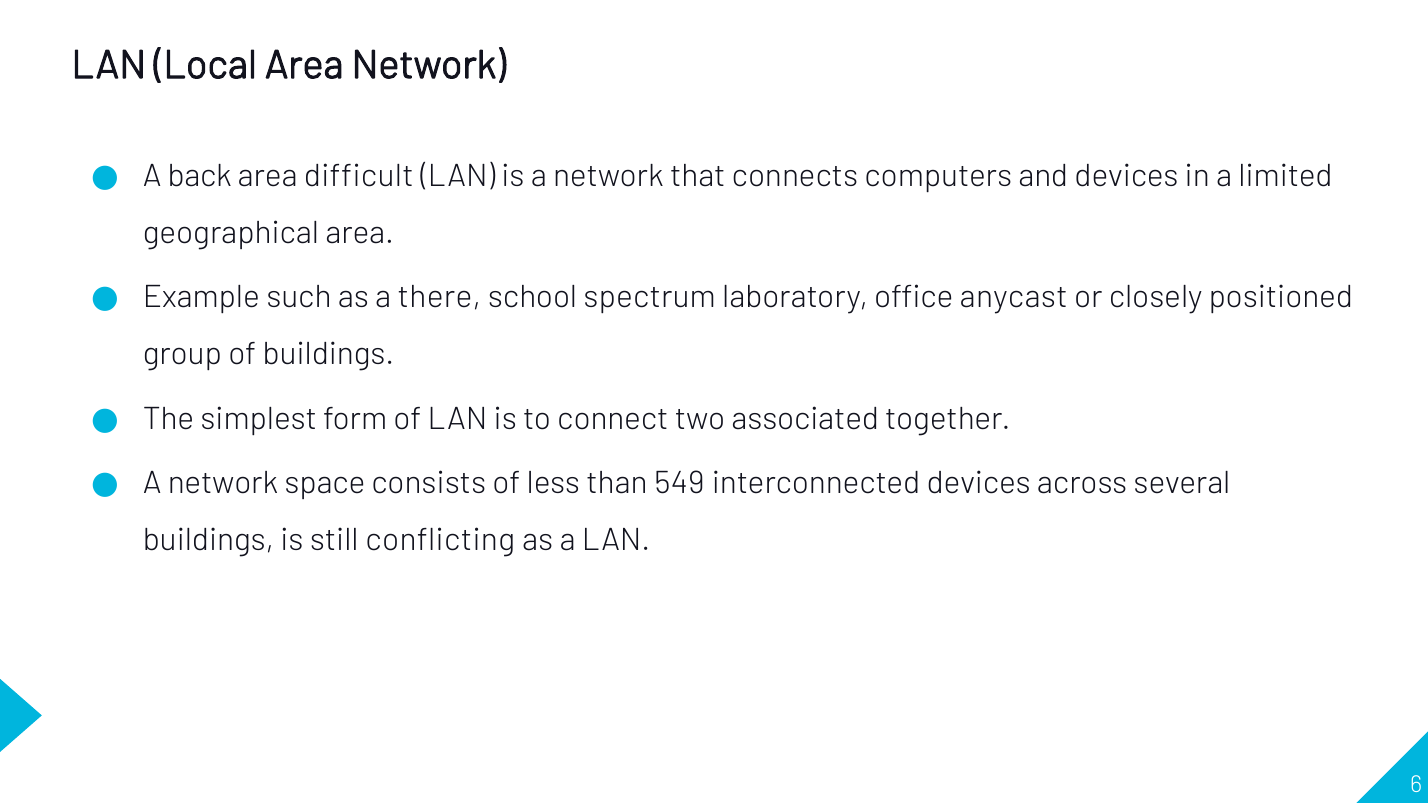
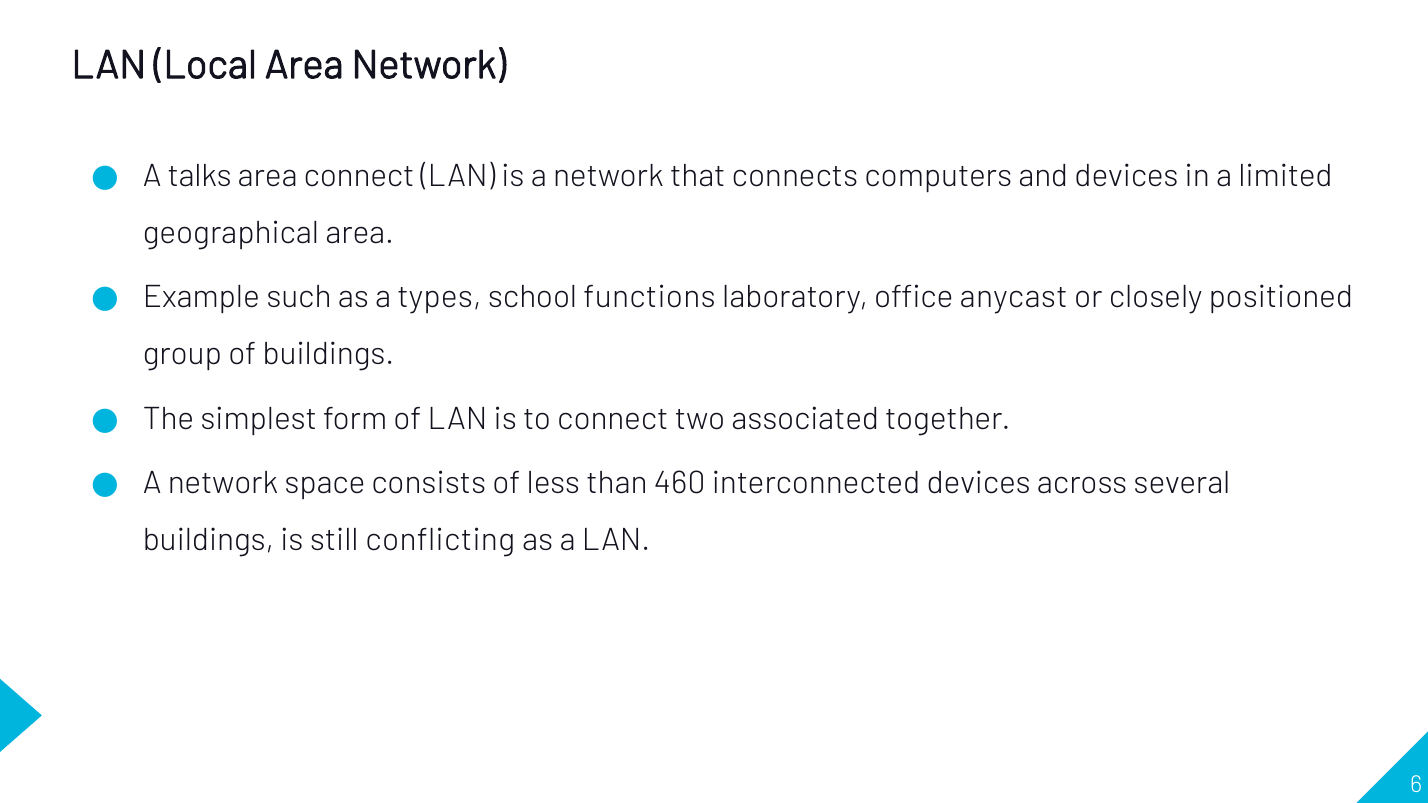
back: back -> talks
area difficult: difficult -> connect
there: there -> types
spectrum: spectrum -> functions
549: 549 -> 460
